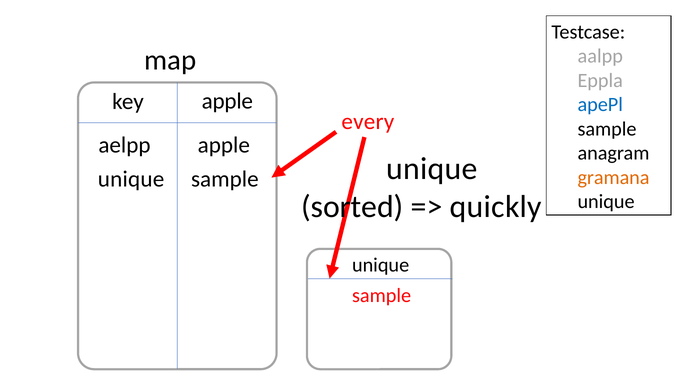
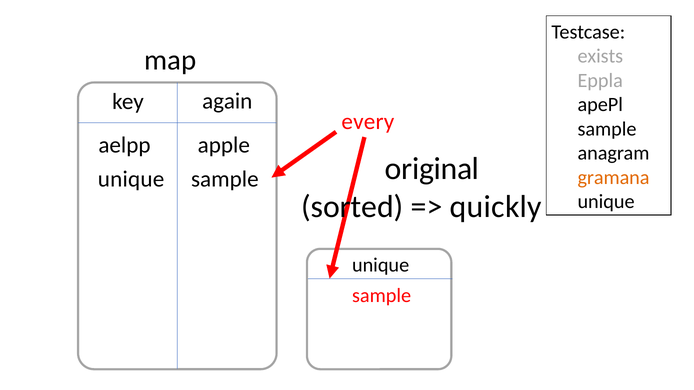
aalpp: aalpp -> exists
key apple: apple -> again
apePl colour: blue -> black
unique at (432, 169): unique -> original
